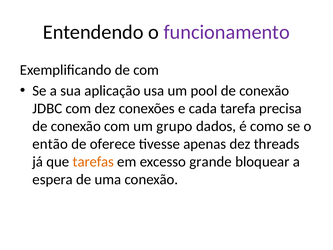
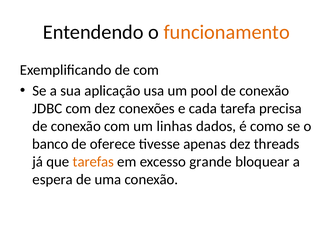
funcionamento colour: purple -> orange
grupo: grupo -> linhas
então: então -> banco
